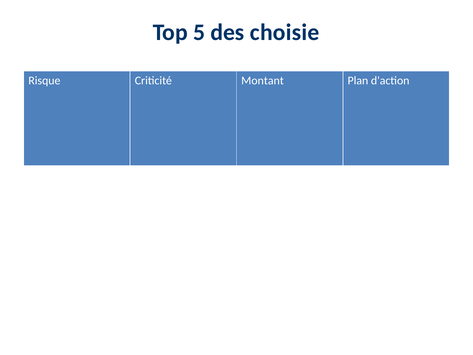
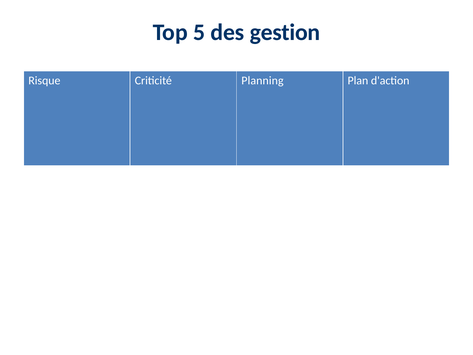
choisie: choisie -> gestion
Montant: Montant -> Planning
